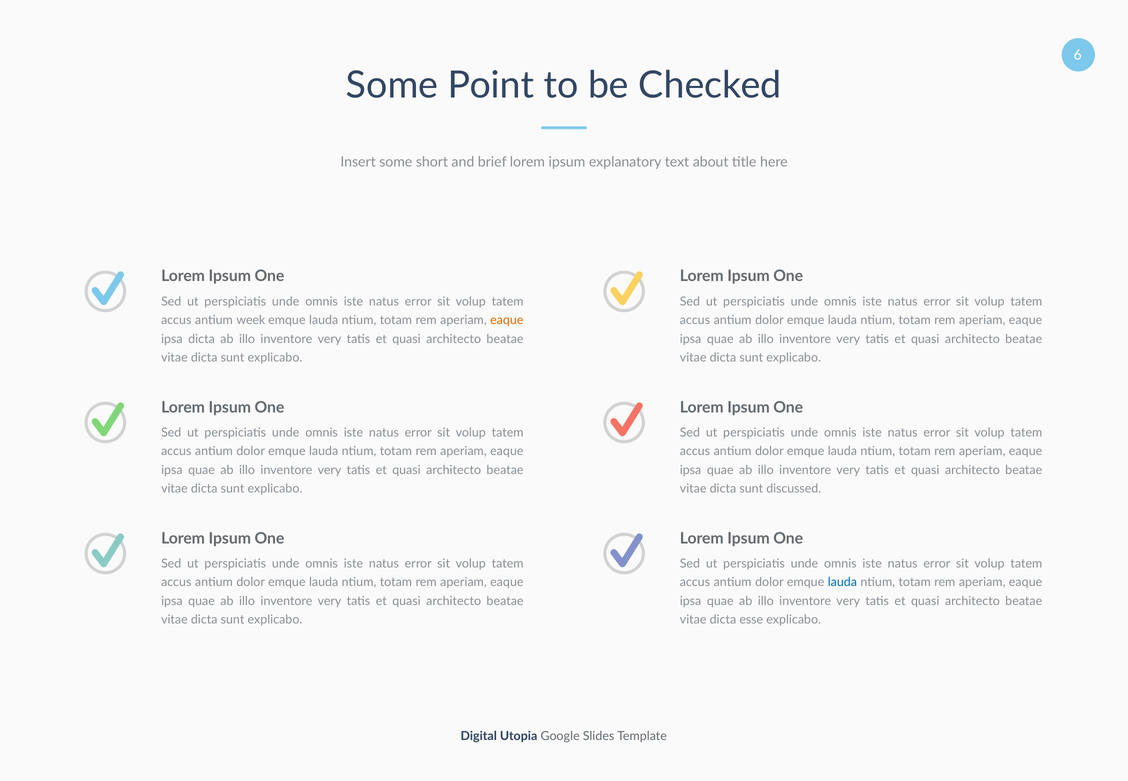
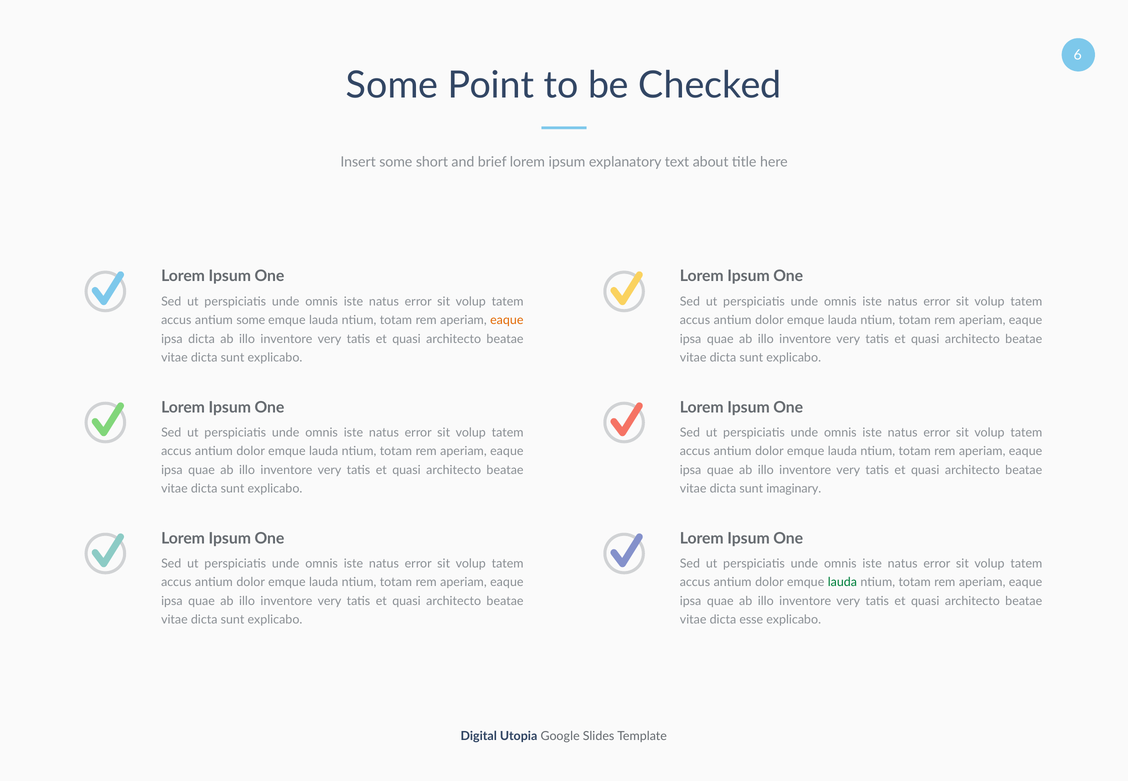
antium week: week -> some
discussed: discussed -> imaginary
lauda at (842, 582) colour: blue -> green
